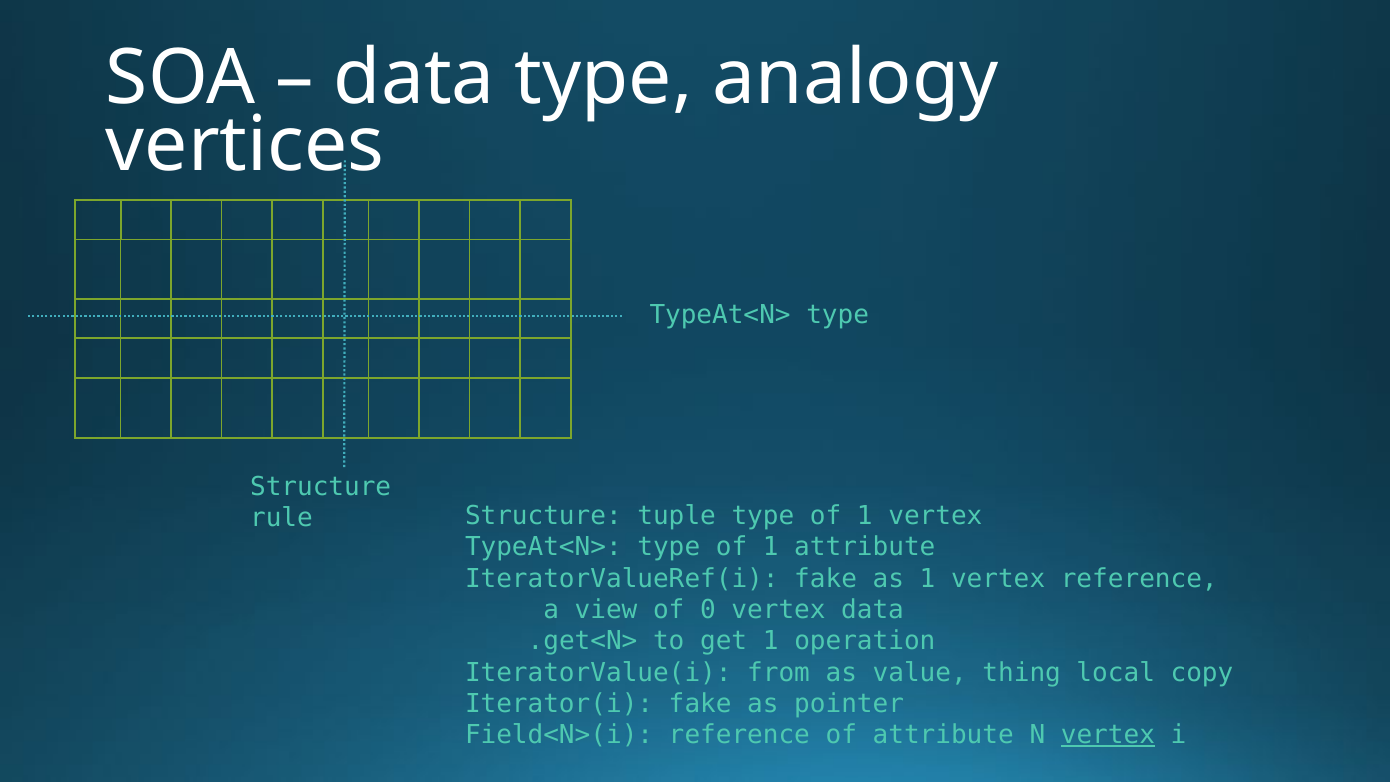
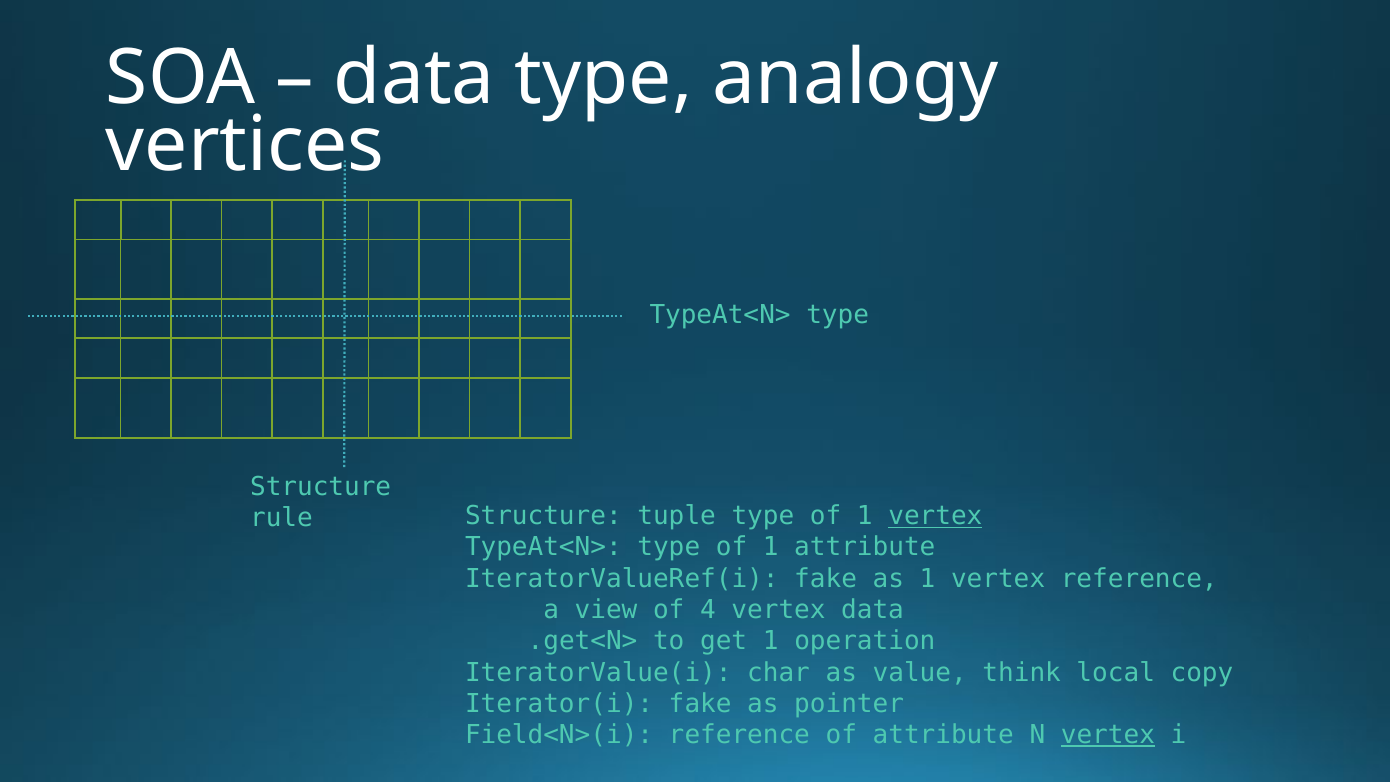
vertex at (935, 516) underline: none -> present
0: 0 -> 4
from: from -> char
thing: thing -> think
